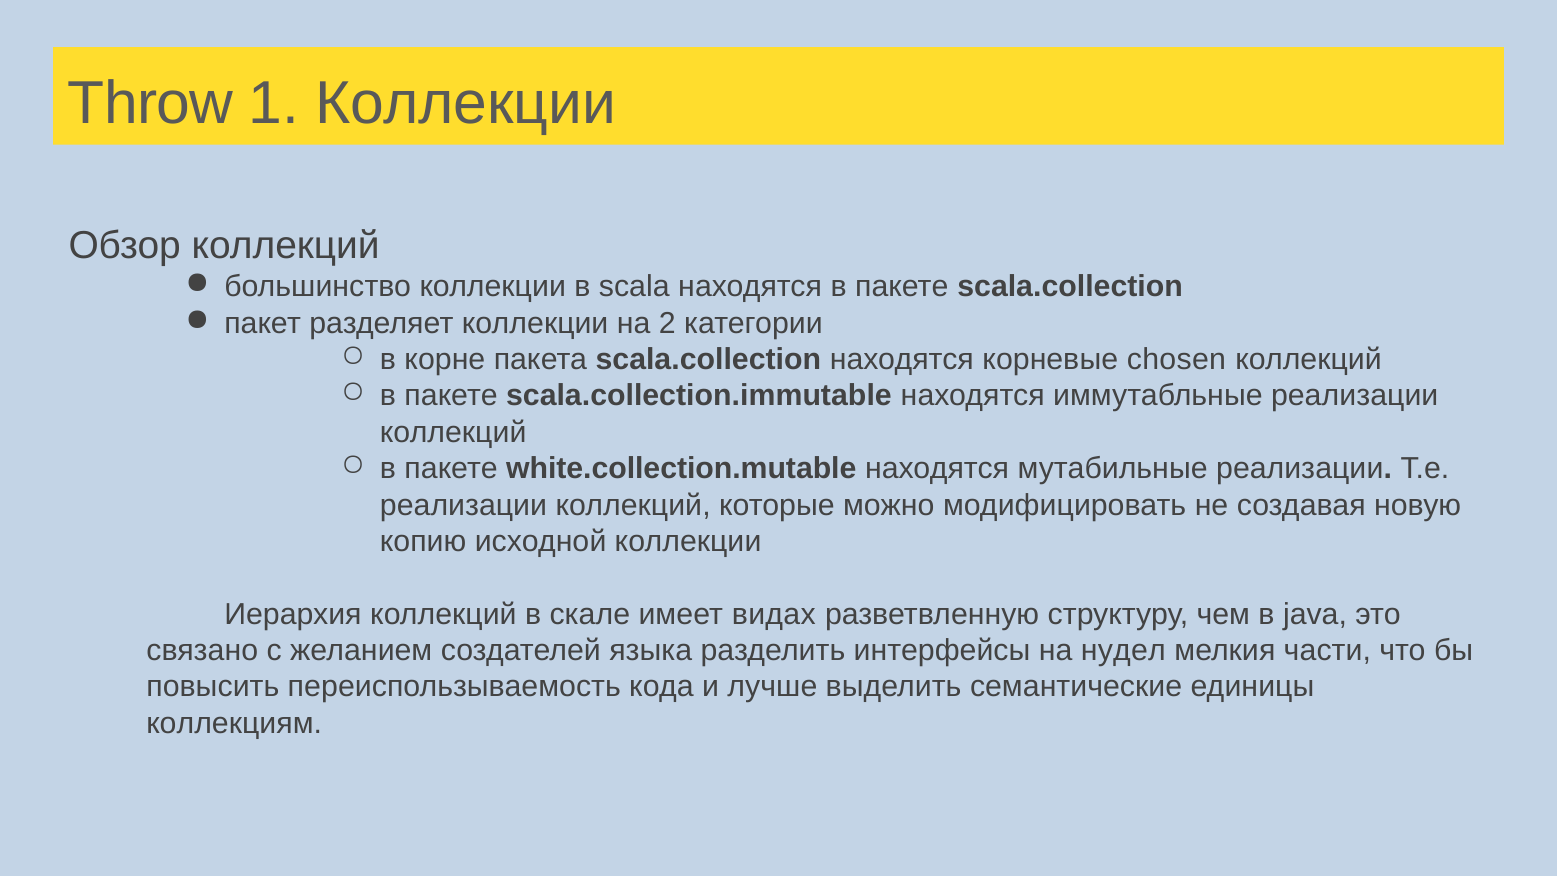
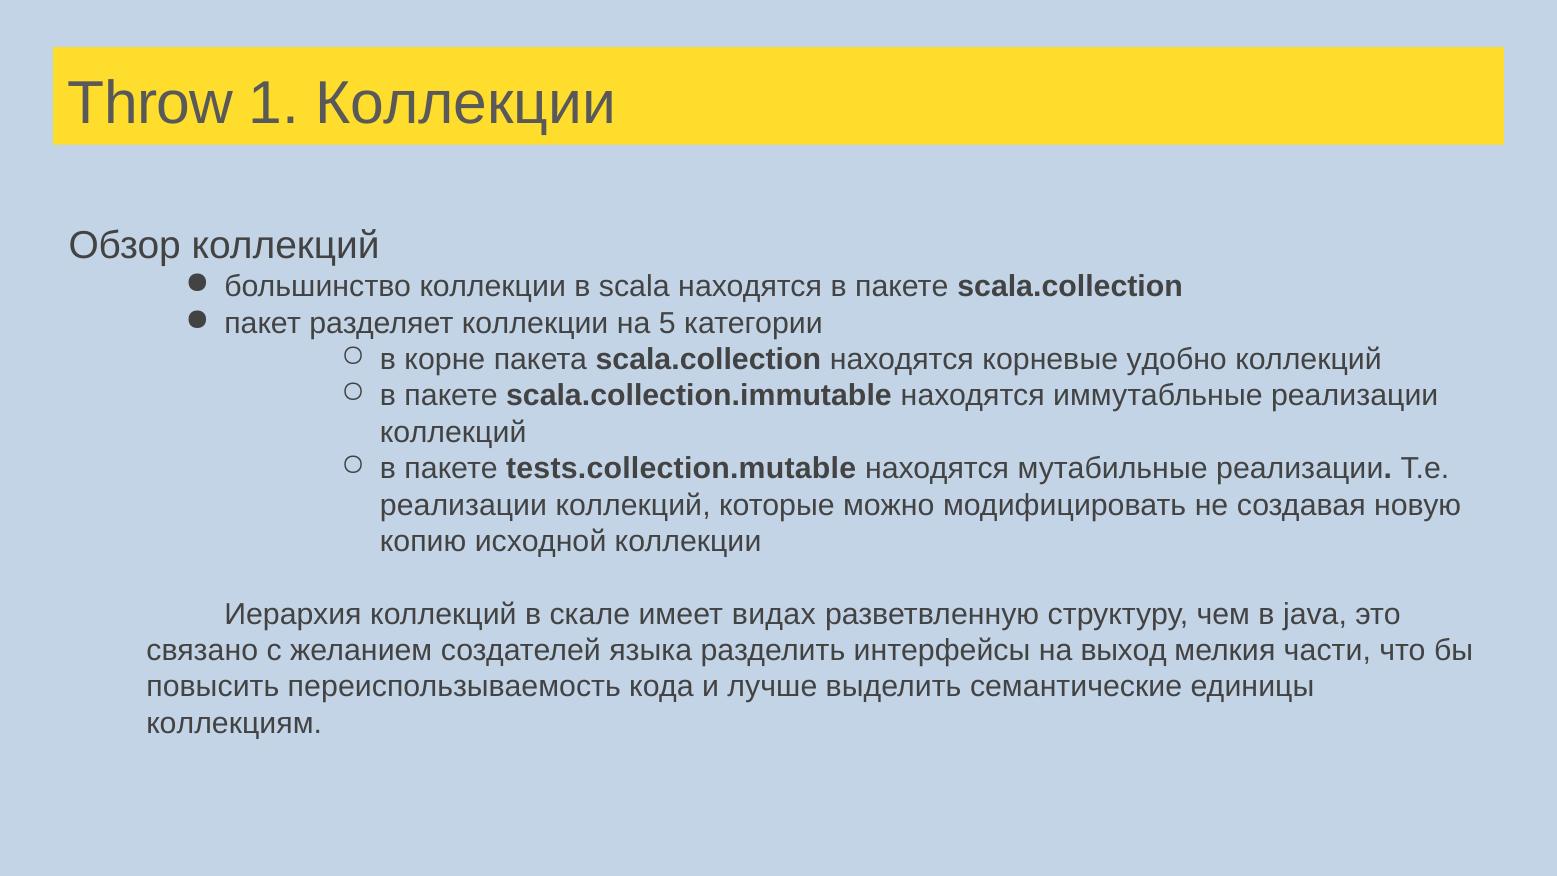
2: 2 -> 5
chosen: chosen -> удобно
white.collection.mutable: white.collection.mutable -> tests.collection.mutable
нудел: нудел -> выход
